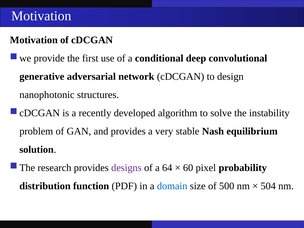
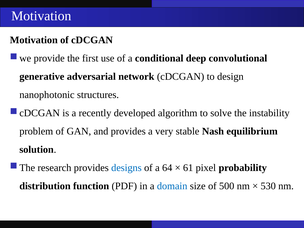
designs colour: purple -> blue
60: 60 -> 61
504: 504 -> 530
